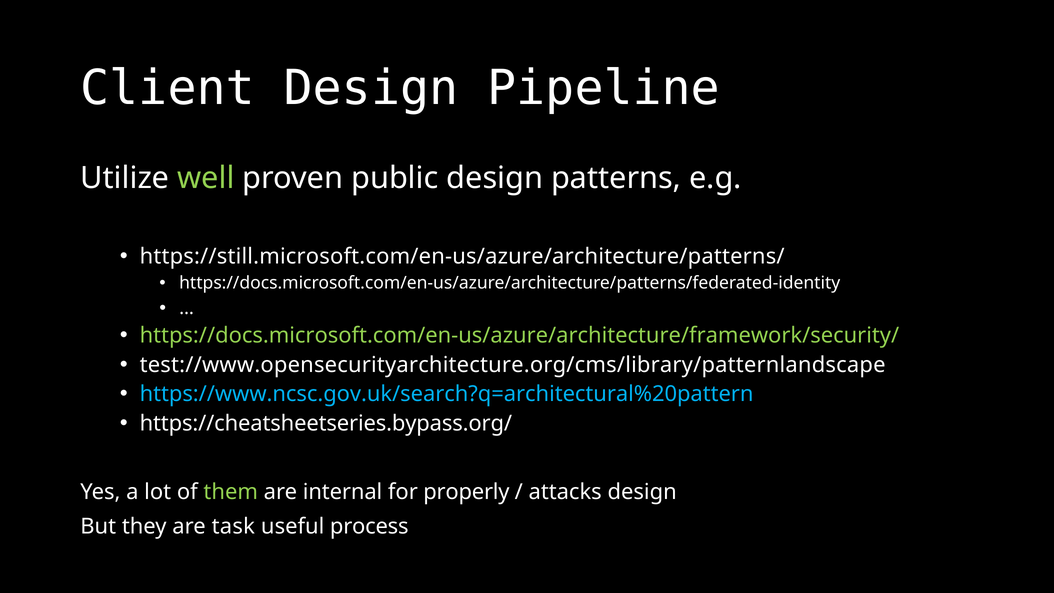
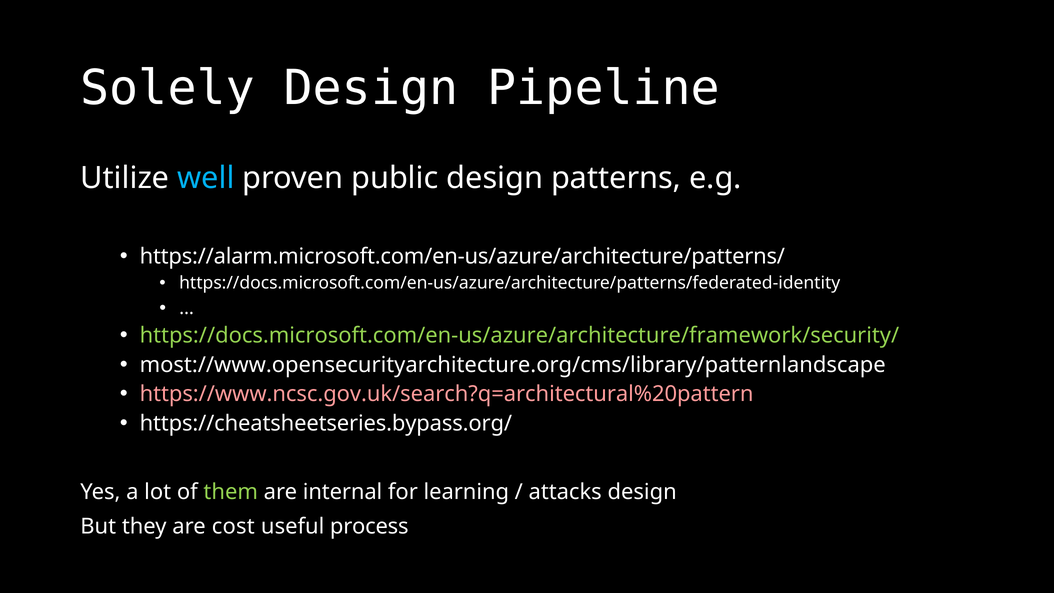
Client: Client -> Solely
well colour: light green -> light blue
https://still.microsoft.com/en-us/azure/architecture/patterns/: https://still.microsoft.com/en-us/azure/architecture/patterns/ -> https://alarm.microsoft.com/en-us/azure/architecture/patterns/
test://www.opensecurityarchitecture.org/cms/library/patternlandscape: test://www.opensecurityarchitecture.org/cms/library/patternlandscape -> most://www.opensecurityarchitecture.org/cms/library/patternlandscape
https://www.ncsc.gov.uk/search?q=architectural%20pattern colour: light blue -> pink
properly: properly -> learning
task: task -> cost
